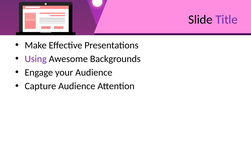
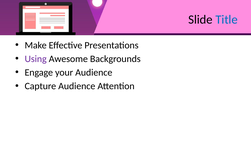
Title colour: purple -> blue
